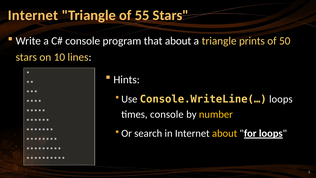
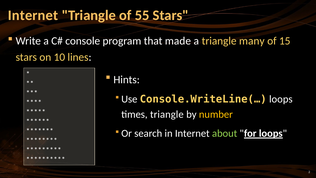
that about: about -> made
prints: prints -> many
50: 50 -> 15
times console: console -> triangle
about at (225, 133) colour: yellow -> light green
